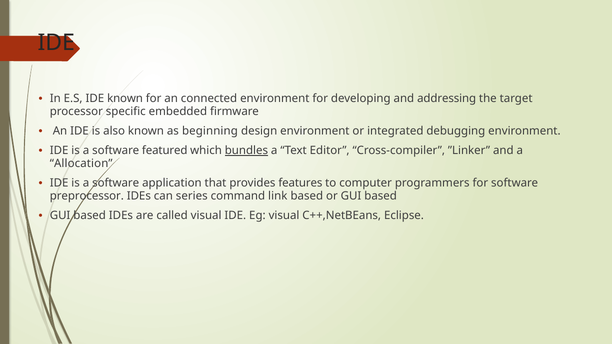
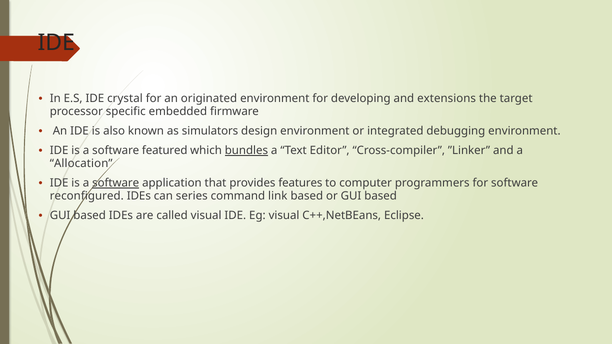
IDE known: known -> crystal
connected: connected -> originated
addressing: addressing -> extensions
beginning: beginning -> simulators
software at (116, 183) underline: none -> present
preprocessor: preprocessor -> reconfigured
